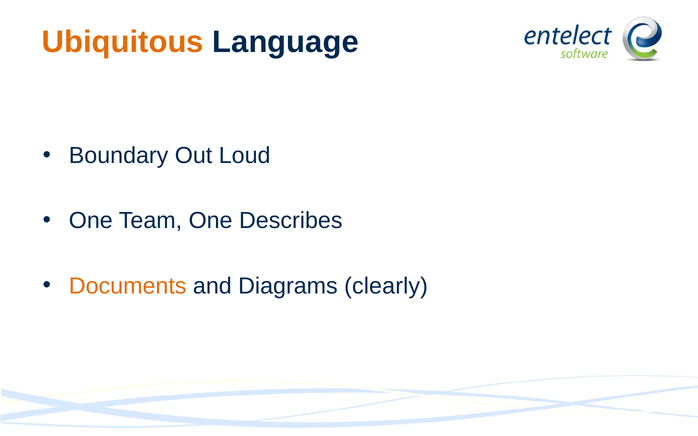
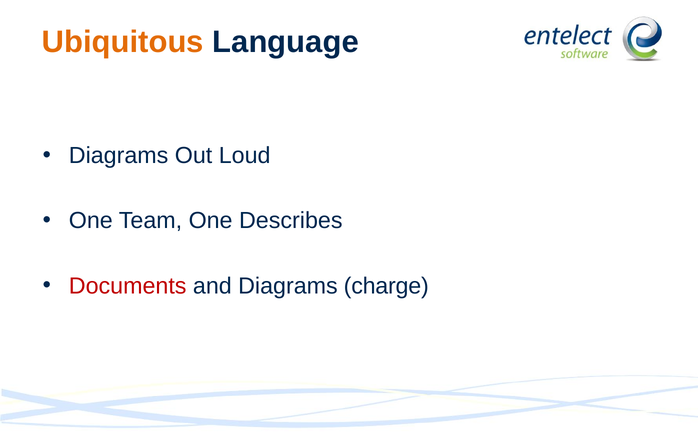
Boundary at (119, 156): Boundary -> Diagrams
Documents colour: orange -> red
clearly: clearly -> charge
